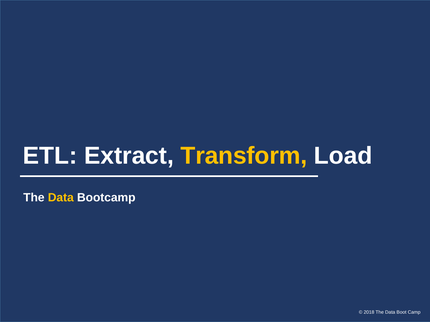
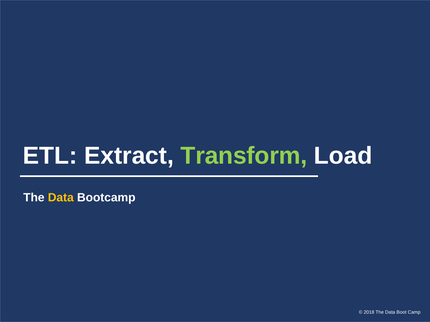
Transform colour: yellow -> light green
